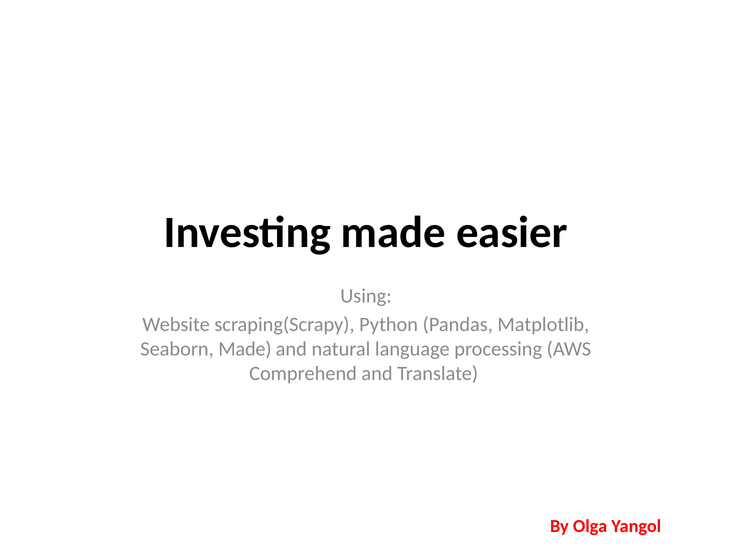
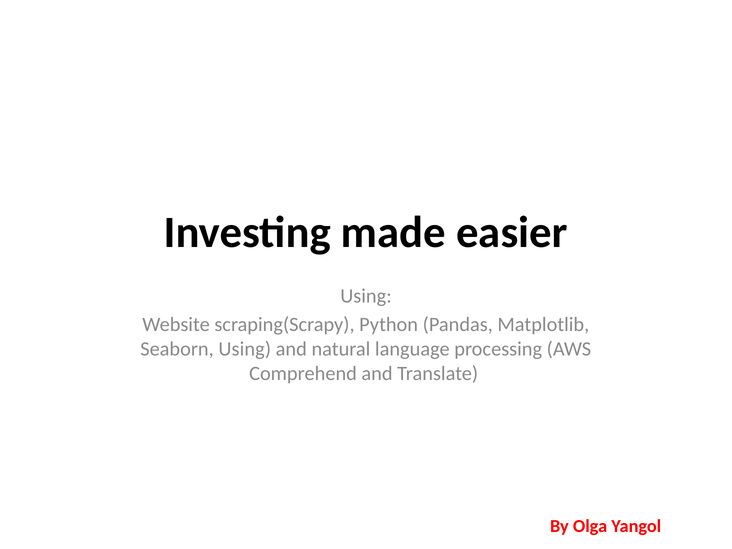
Seaborn Made: Made -> Using
